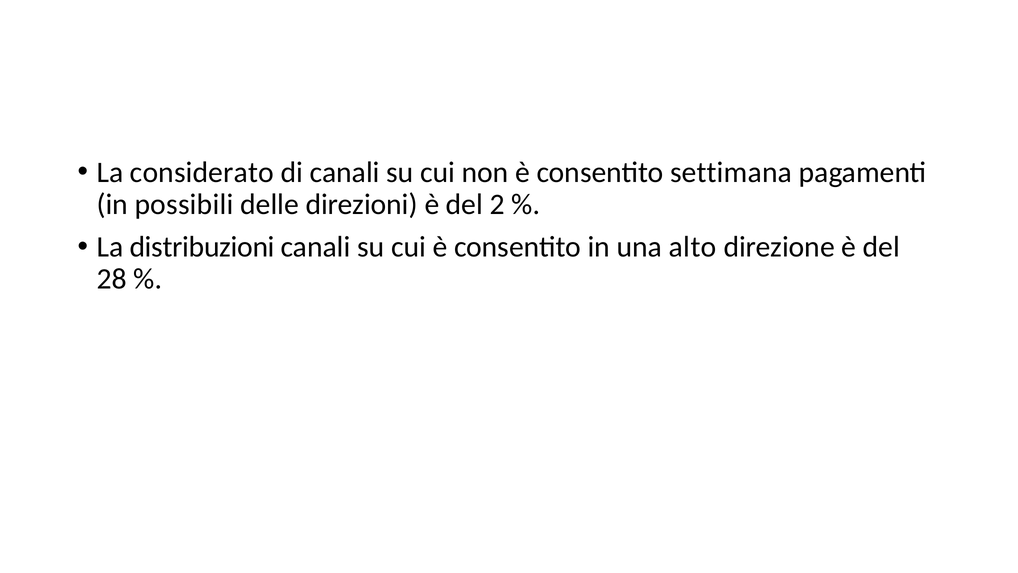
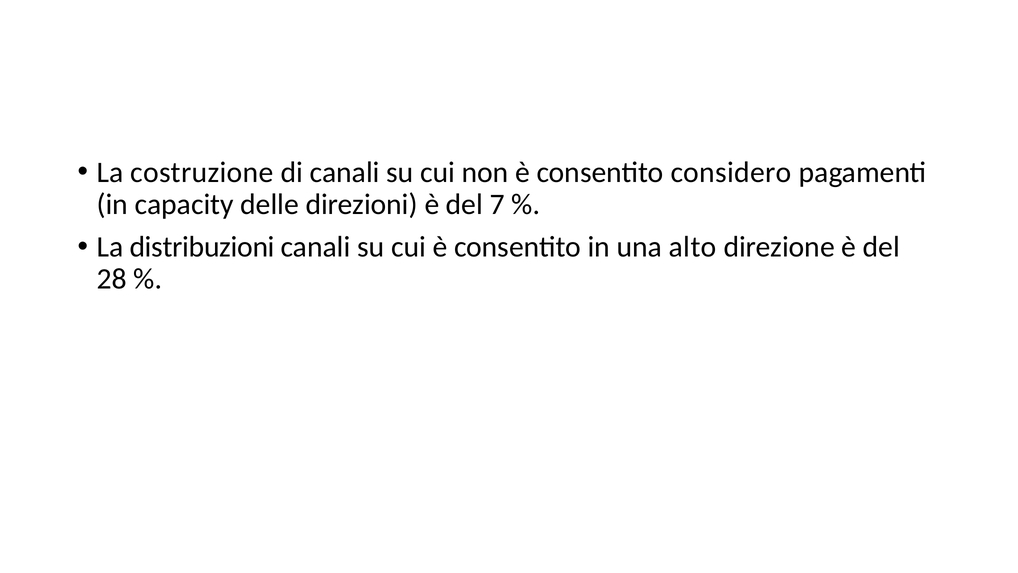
considerato: considerato -> costruzione
settimana: settimana -> considero
possibili: possibili -> capacity
2: 2 -> 7
